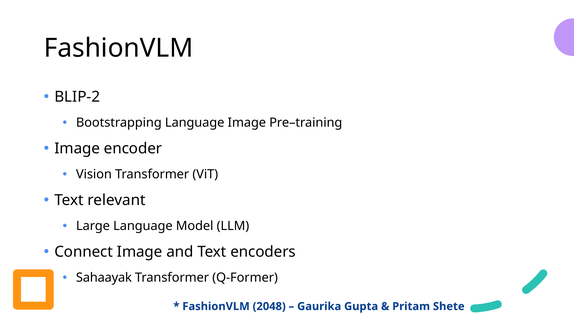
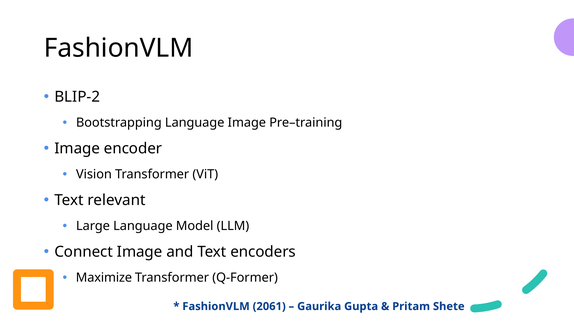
Sahaayak: Sahaayak -> Maximize
2048: 2048 -> 2061
